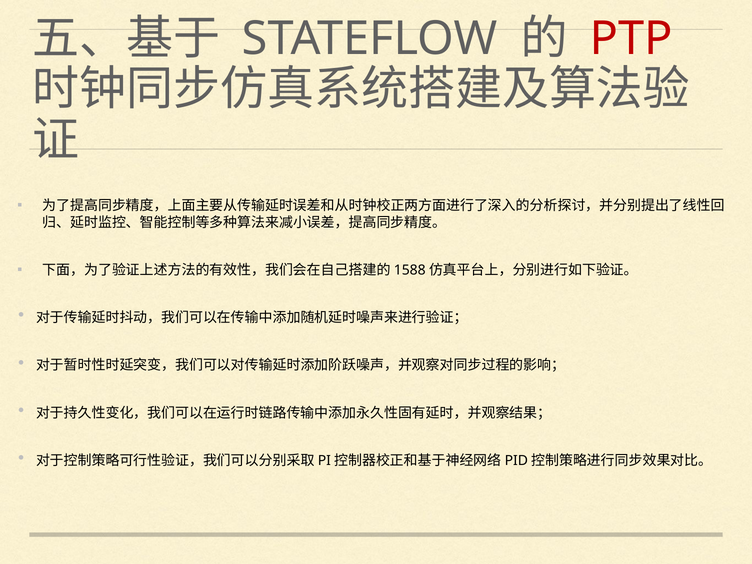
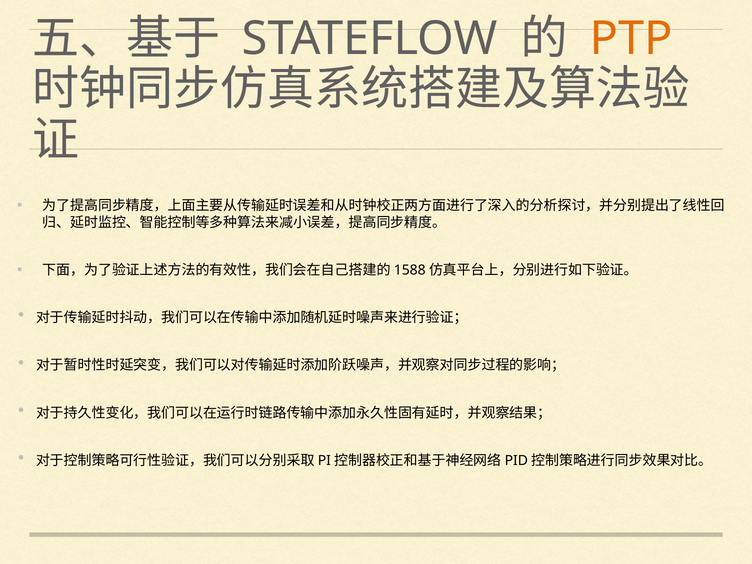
PTP colour: red -> orange
